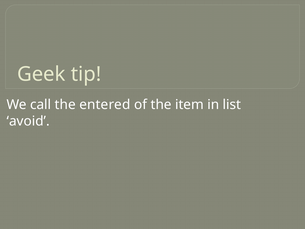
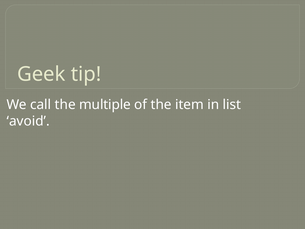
entered: entered -> multiple
